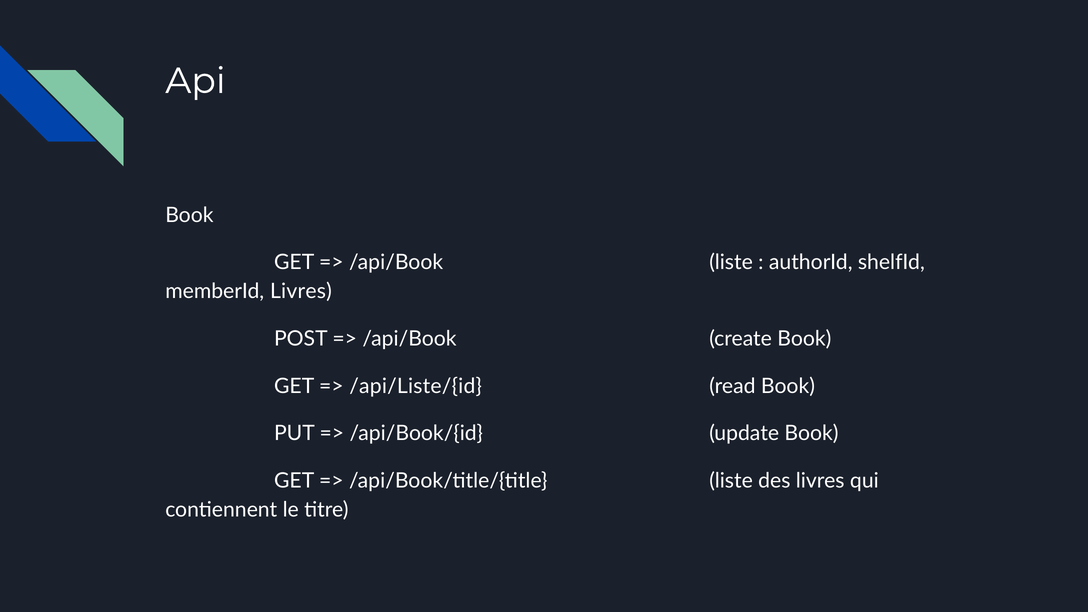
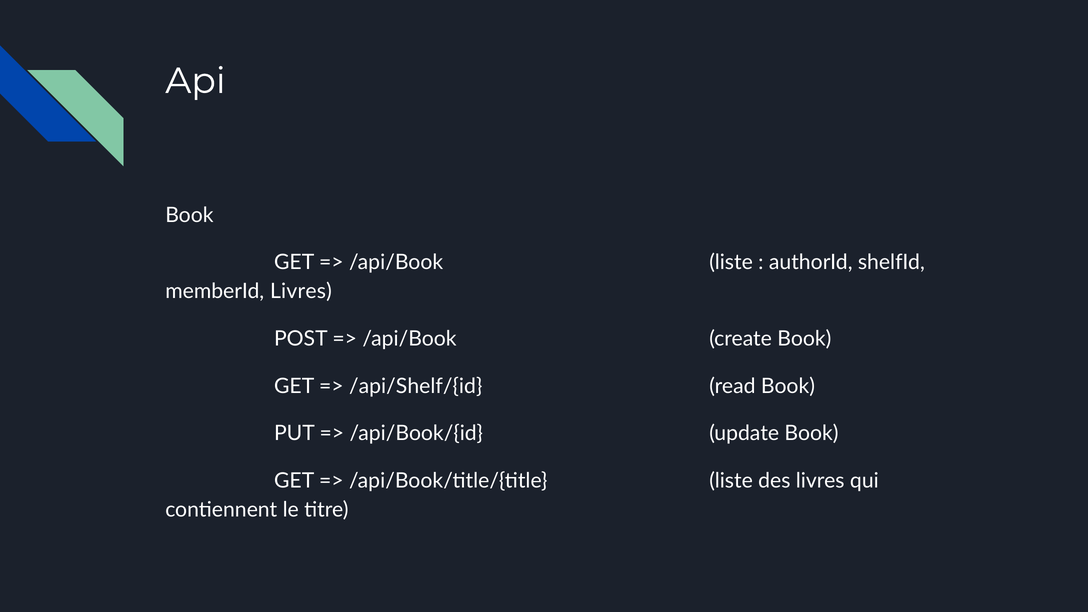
/api/Liste/{id: /api/Liste/{id -> /api/Shelf/{id
